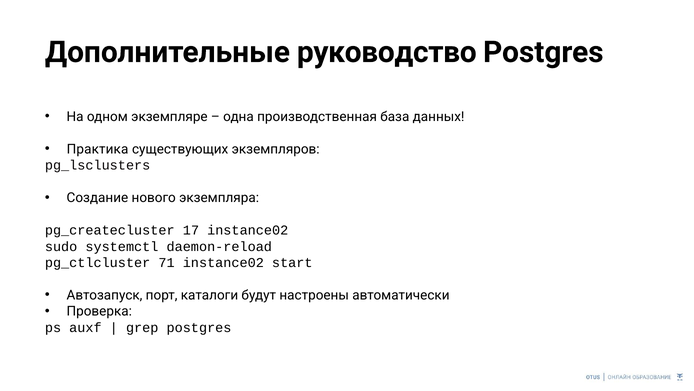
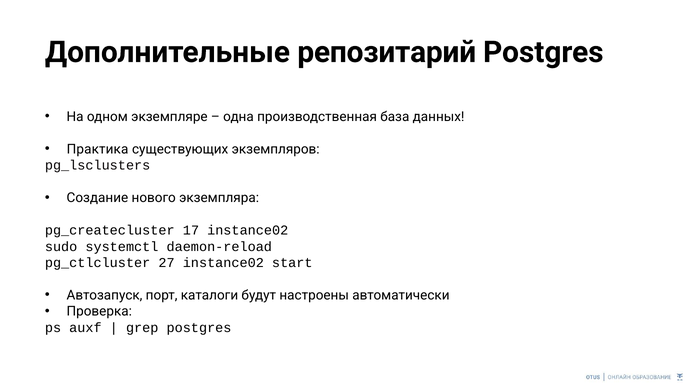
руководство: руководство -> репозитарий
71: 71 -> 27
